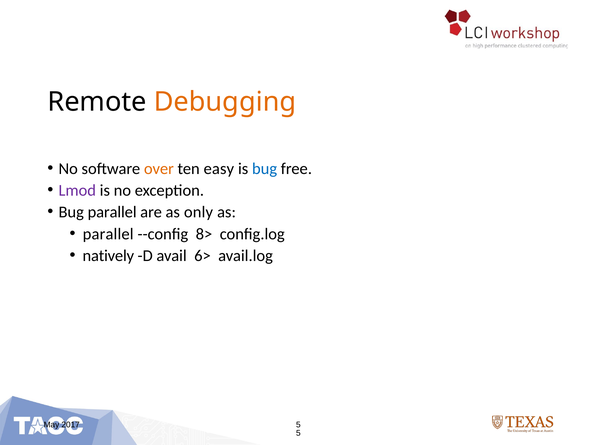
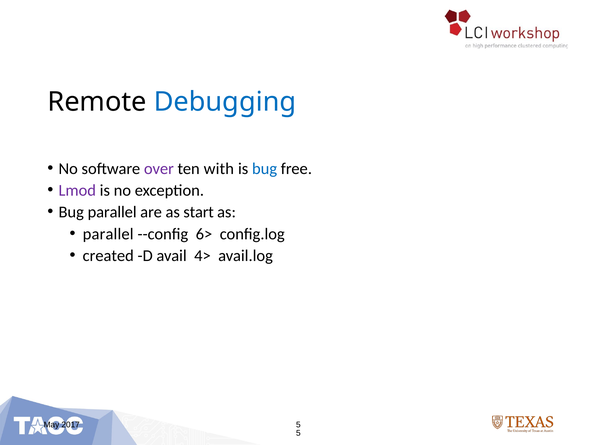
Debugging colour: orange -> blue
over colour: orange -> purple
easy: easy -> with
only: only -> start
8>: 8> -> 6>
natively: natively -> created
6>: 6> -> 4>
